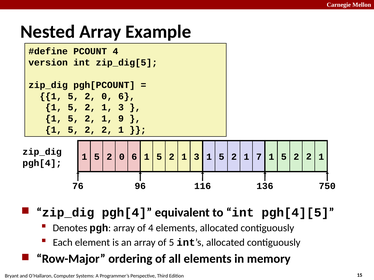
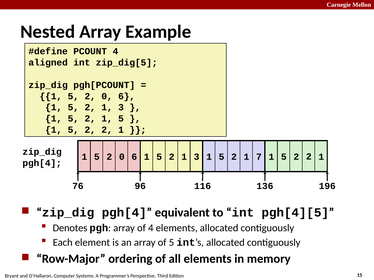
version: version -> aligned
2 1 9: 9 -> 5
750: 750 -> 196
